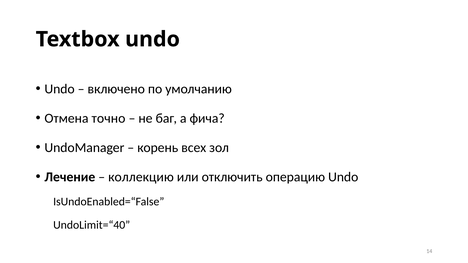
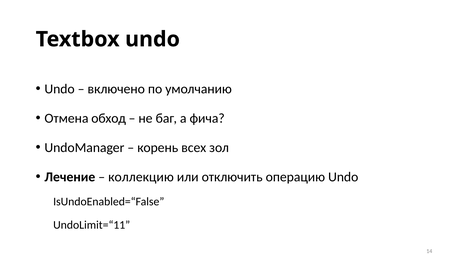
точно: точно -> обход
UndoLimit=“40: UndoLimit=“40 -> UndoLimit=“11
